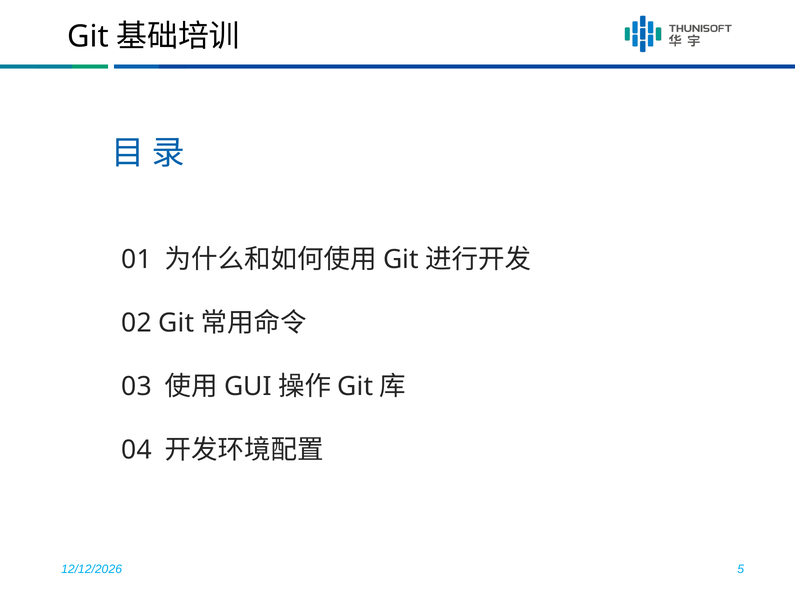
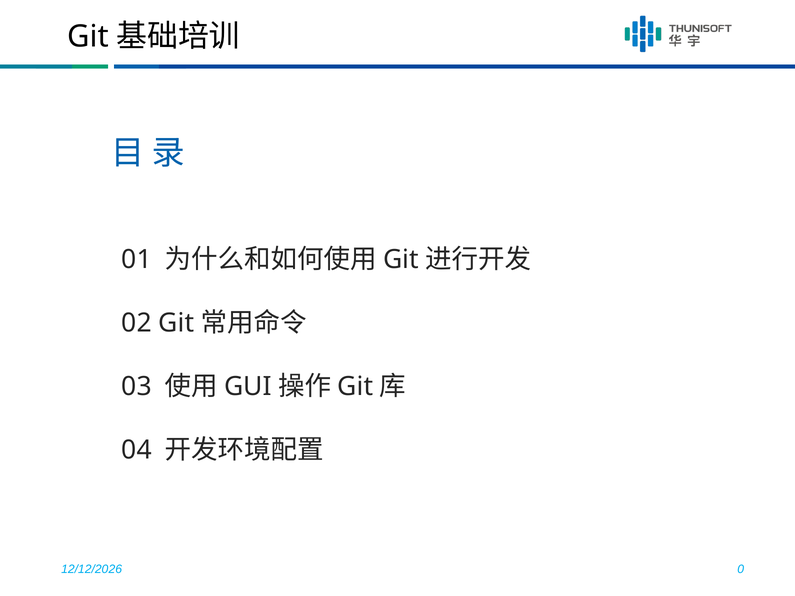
5: 5 -> 0
